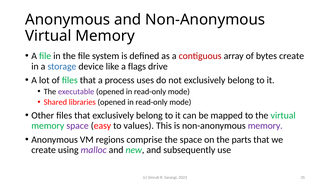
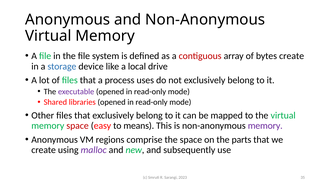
flags: flags -> local
space at (78, 126) colour: purple -> red
values: values -> means
